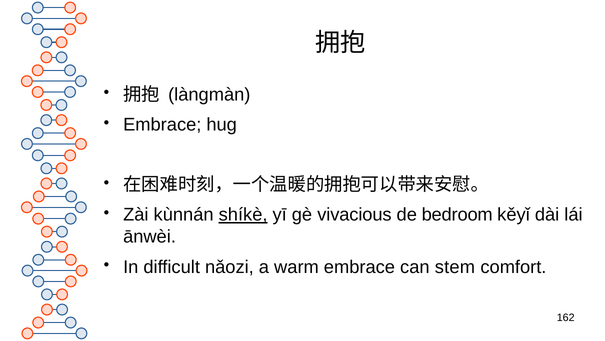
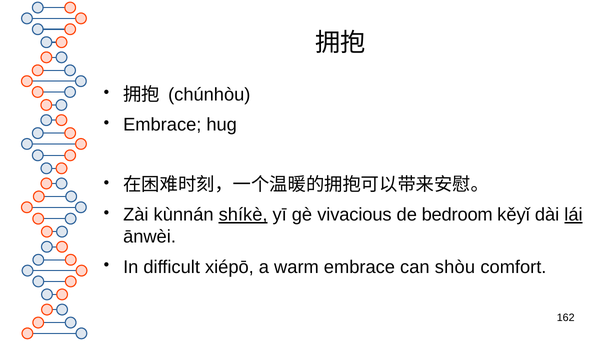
làngmàn: làngmàn -> chúnhòu
lái underline: none -> present
nǎozi: nǎozi -> xiépō
stem: stem -> shòu
